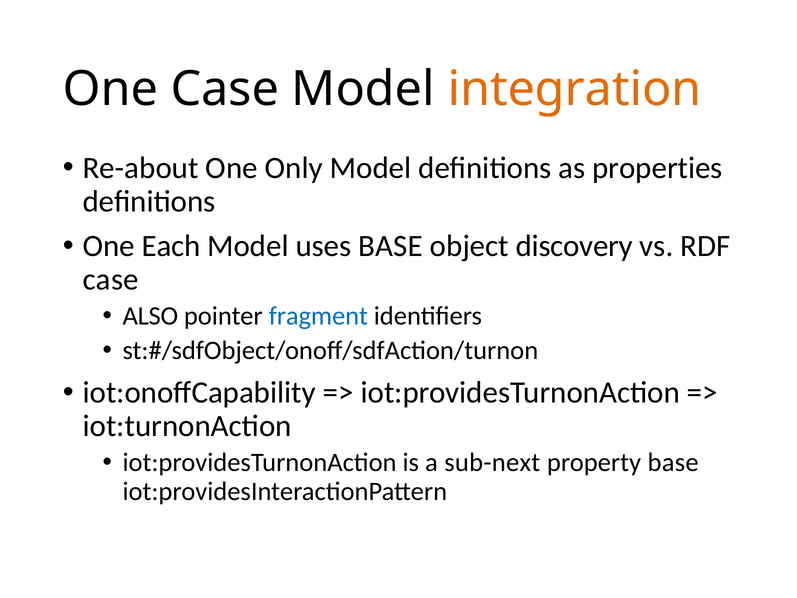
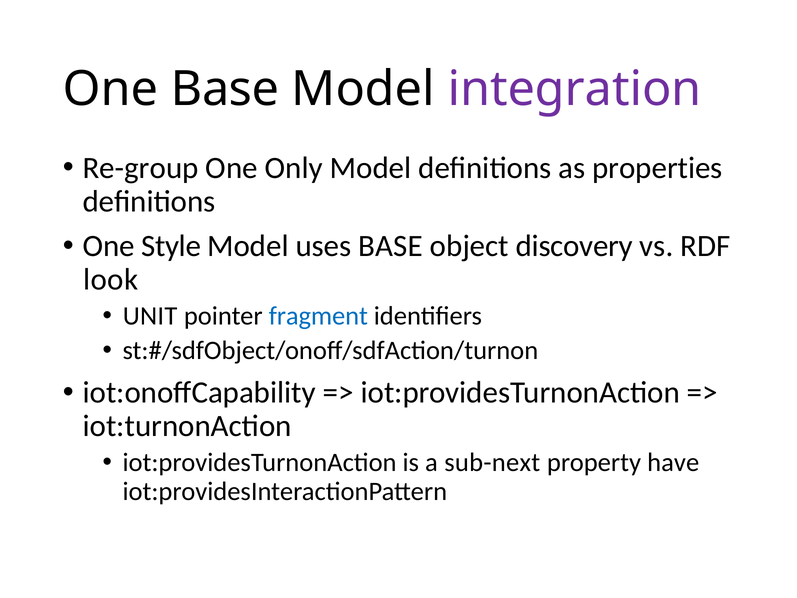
One Case: Case -> Base
integration colour: orange -> purple
Re-about: Re-about -> Re-group
Each: Each -> Style
case at (111, 279): case -> look
ALSO: ALSO -> UNIT
property base: base -> have
